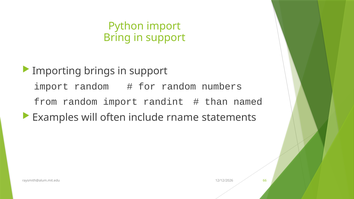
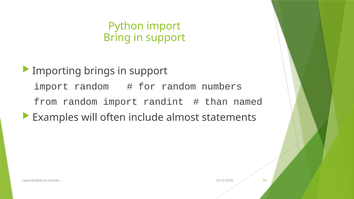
rname: rname -> almost
